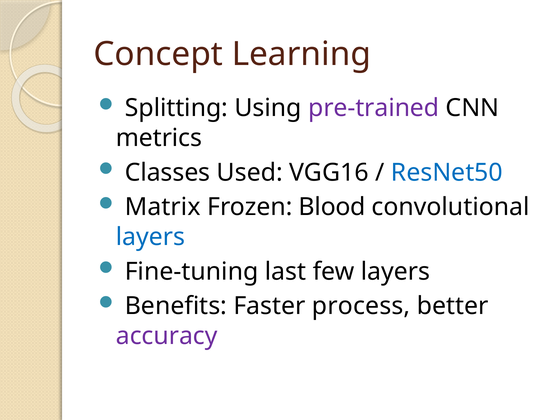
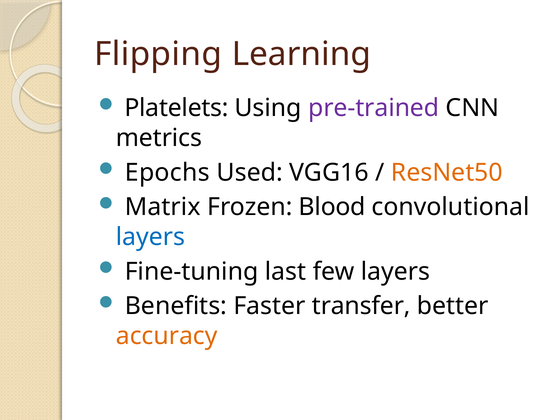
Concept: Concept -> Flipping
Splitting: Splitting -> Platelets
Classes: Classes -> Epochs
ResNet50 colour: blue -> orange
process: process -> transfer
accuracy colour: purple -> orange
